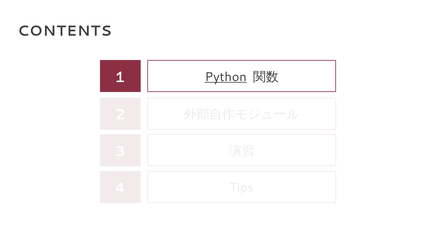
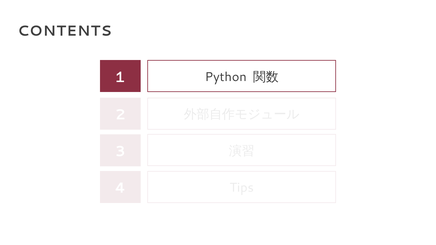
Python underline: present -> none
